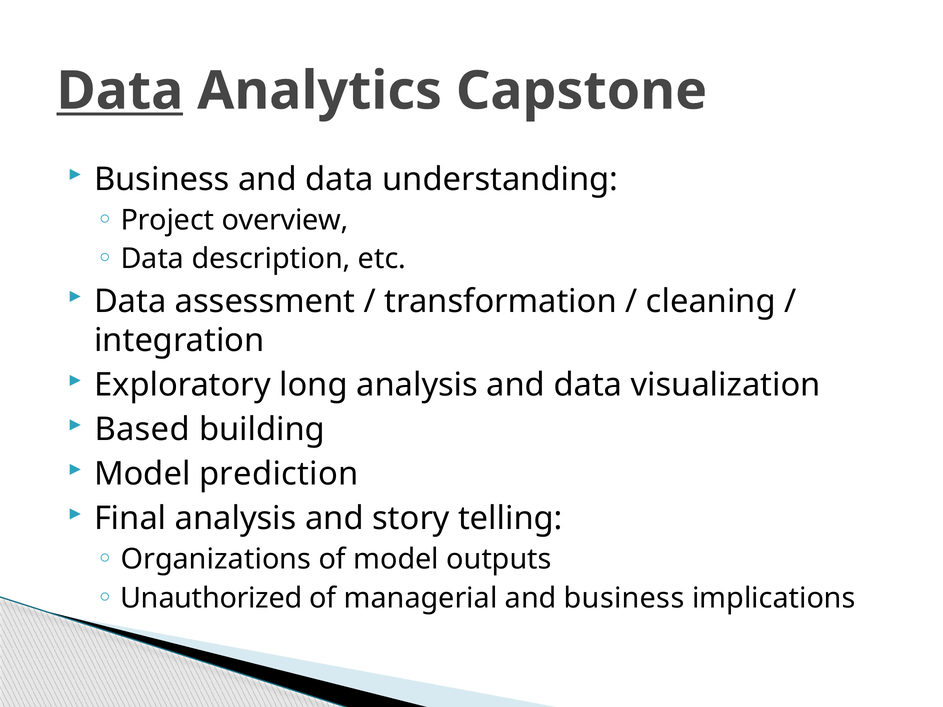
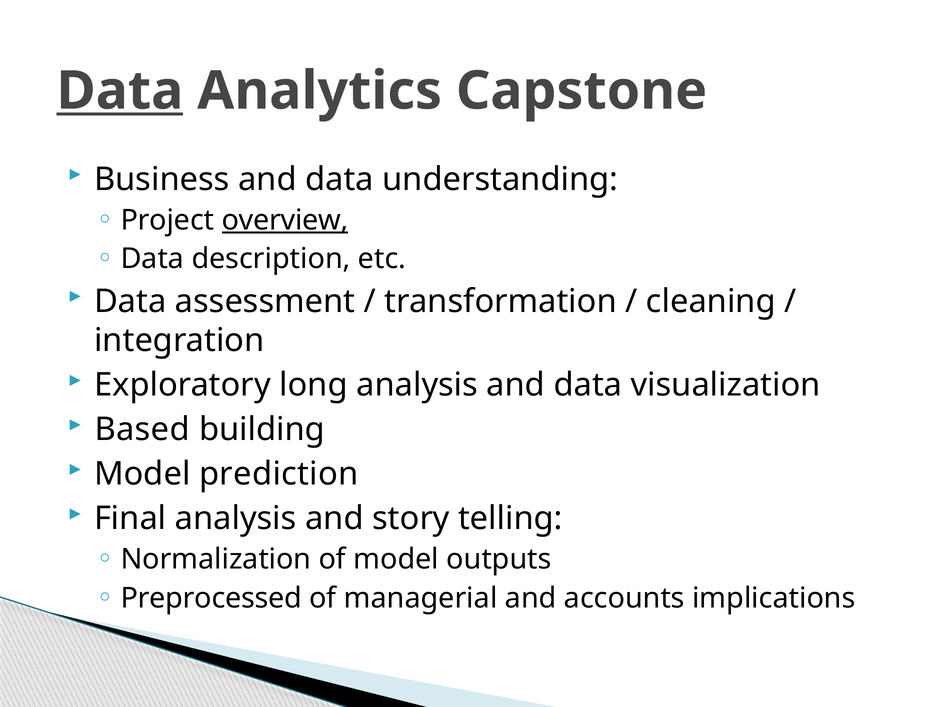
overview underline: none -> present
Organizations: Organizations -> Normalization
Unauthorized: Unauthorized -> Preprocessed
and business: business -> accounts
